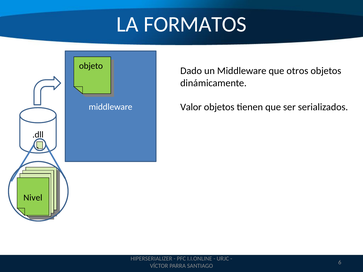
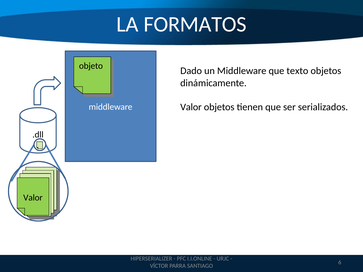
otros: otros -> texto
Nivel at (33, 198): Nivel -> Valor
